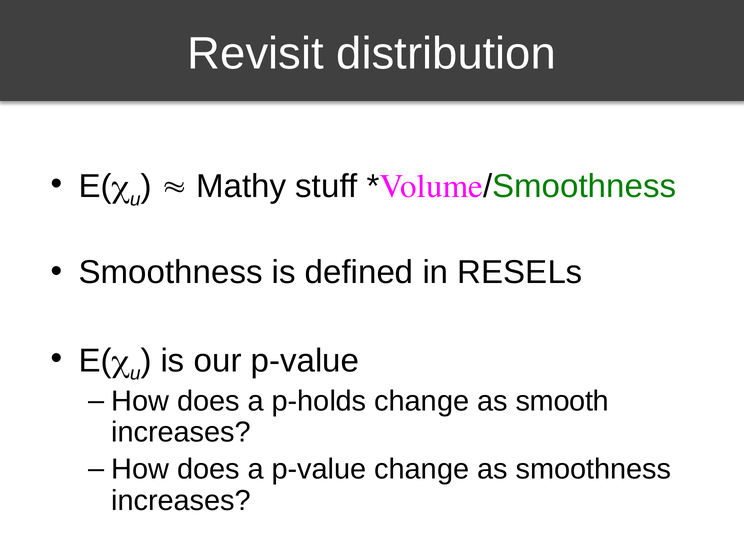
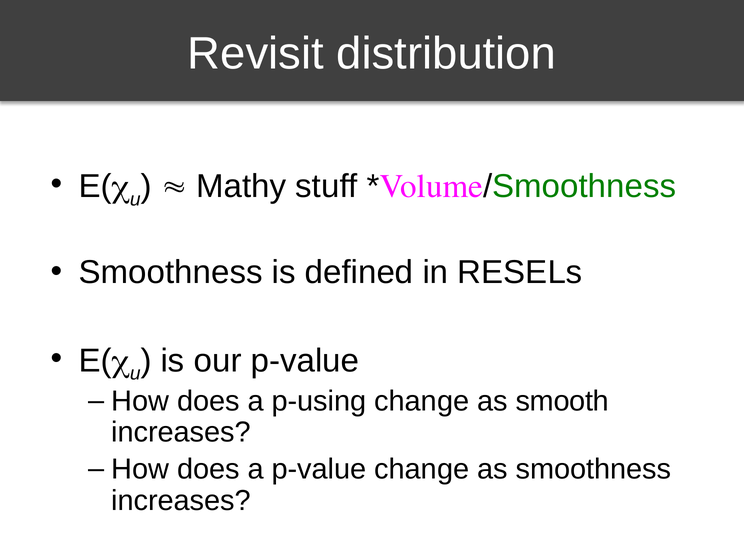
p-holds: p-holds -> p-using
